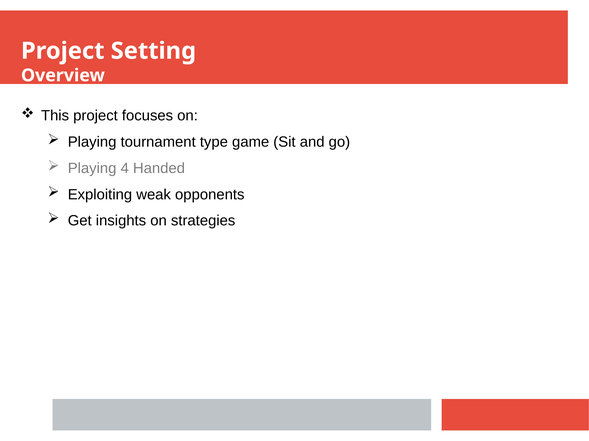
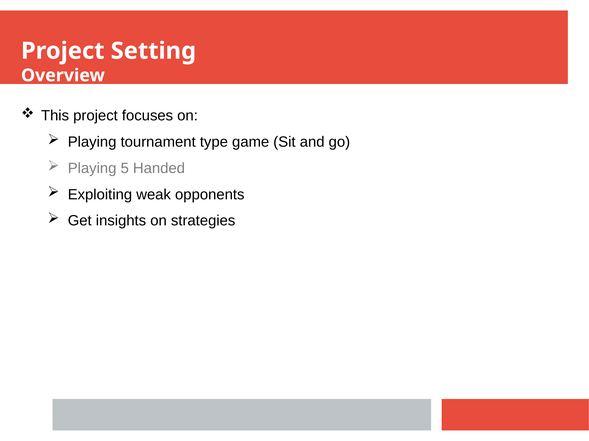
4: 4 -> 5
